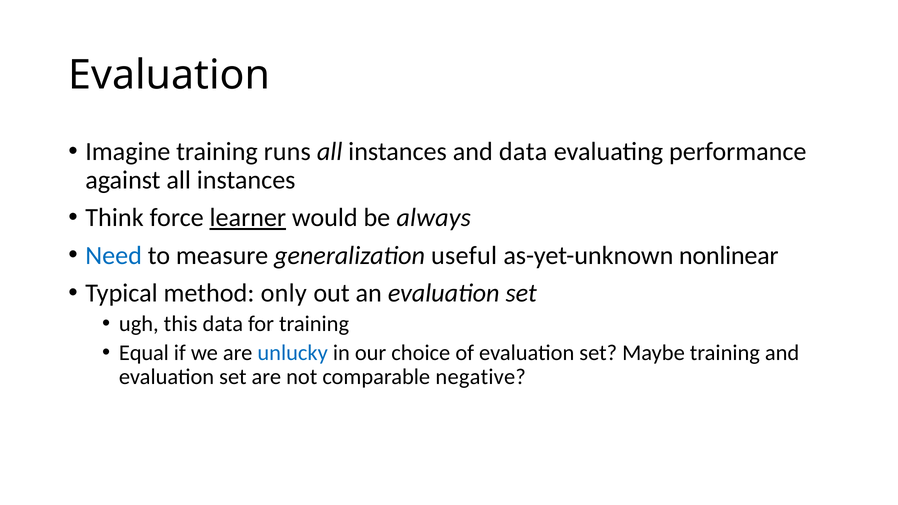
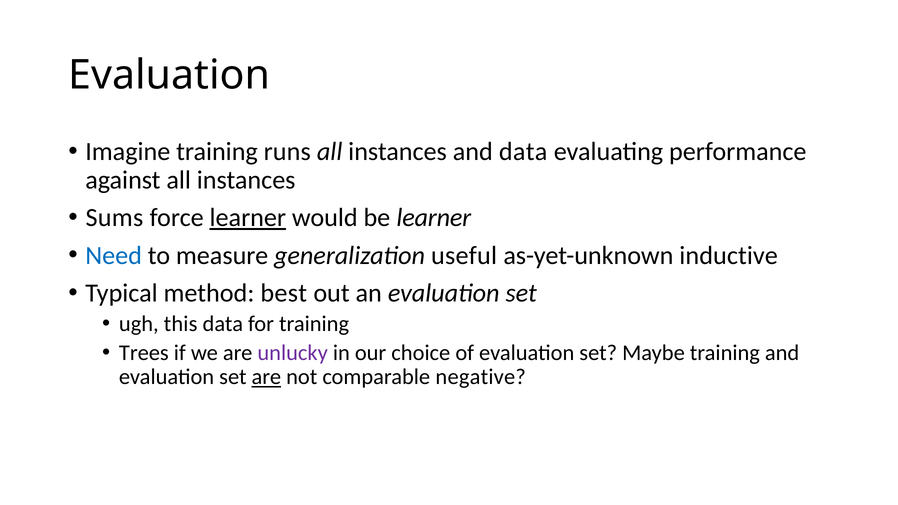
Think: Think -> Sums
be always: always -> learner
nonlinear: nonlinear -> inductive
only: only -> best
Equal: Equal -> Trees
unlucky colour: blue -> purple
are at (266, 377) underline: none -> present
